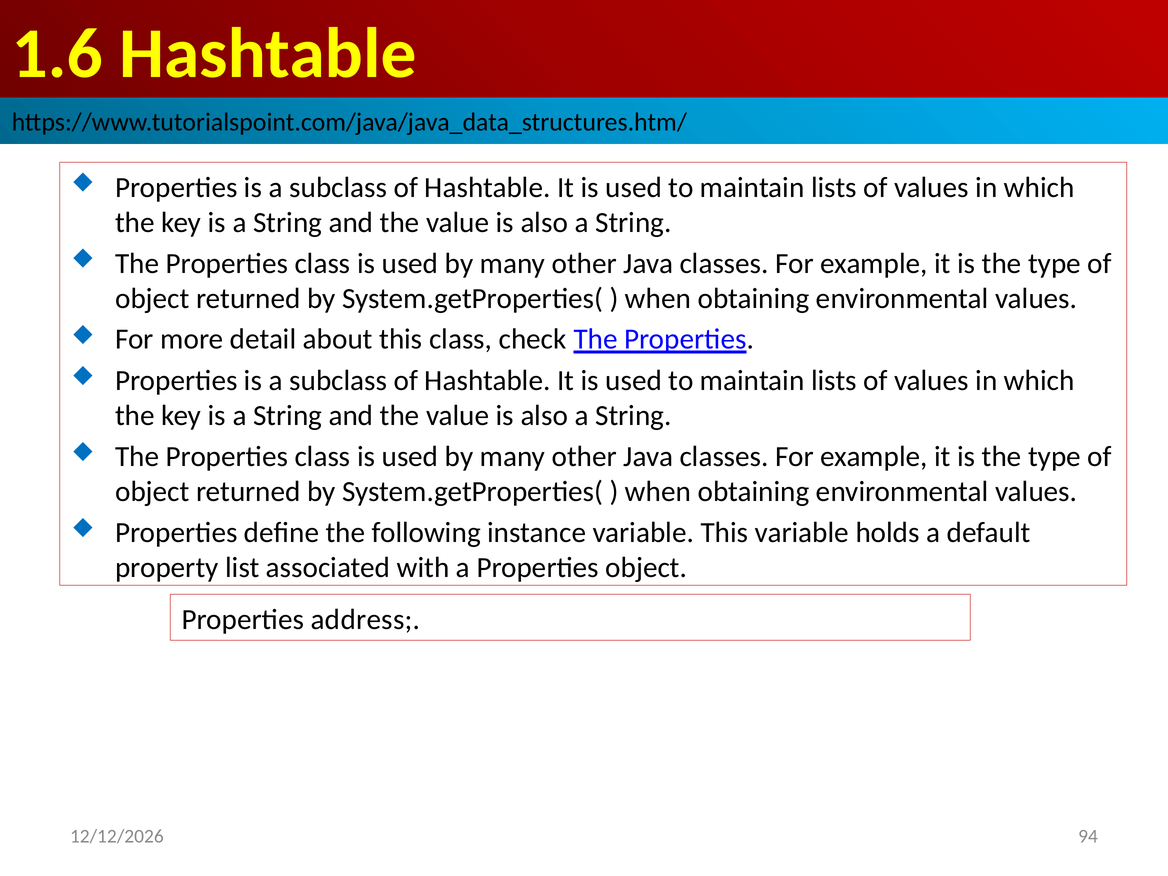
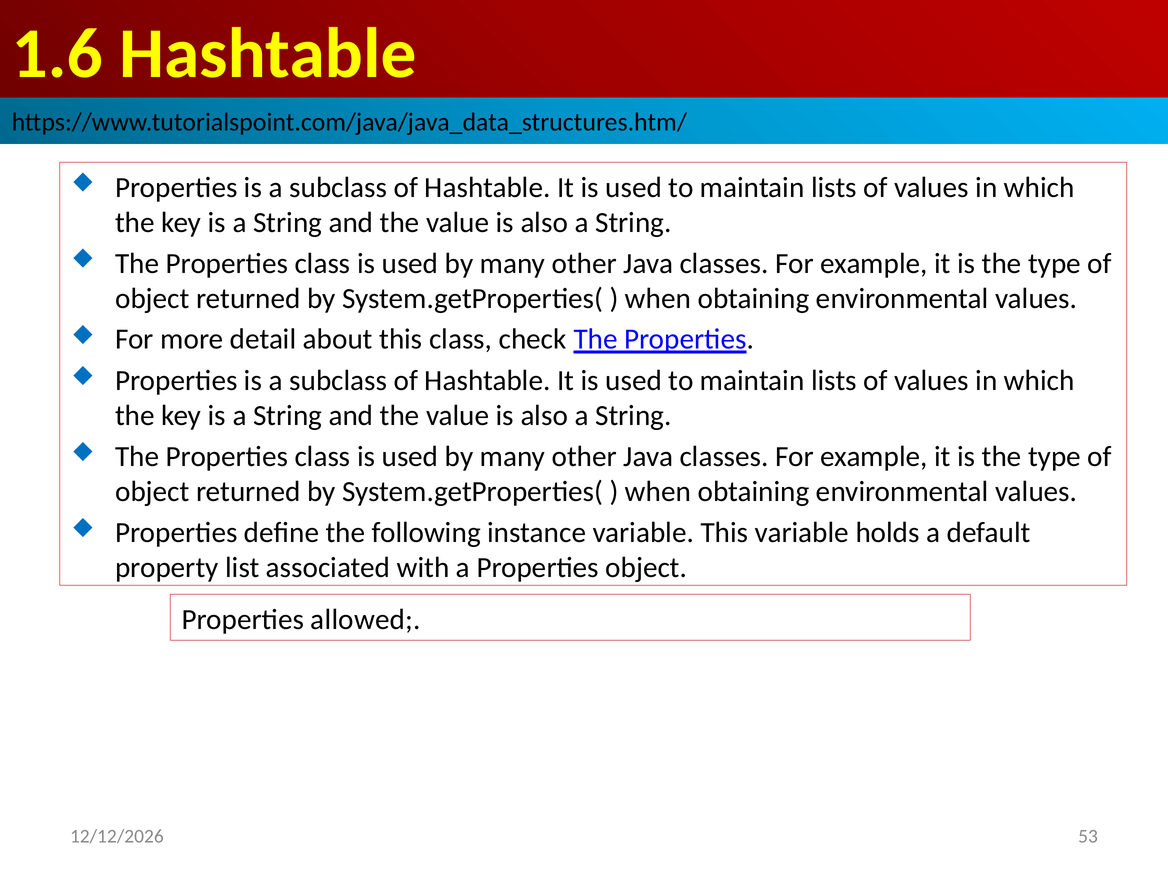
address: address -> allowed
94: 94 -> 53
